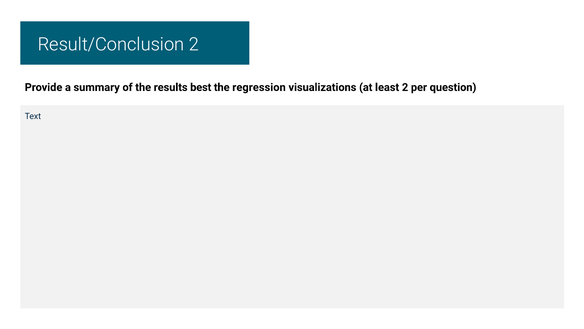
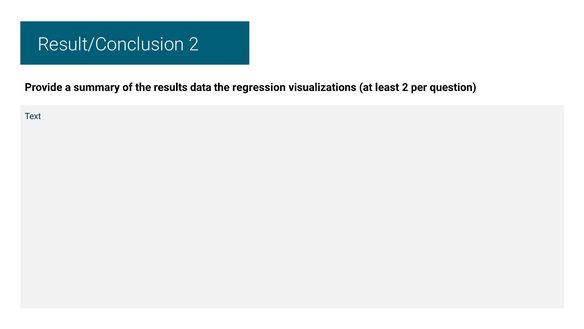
best: best -> data
